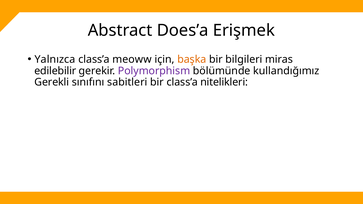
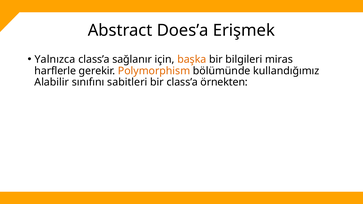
meoww: meoww -> sağlanır
edilebilir: edilebilir -> harflerle
Polymorphism colour: purple -> orange
Gerekli: Gerekli -> Alabilir
nitelikleri: nitelikleri -> örnekten
